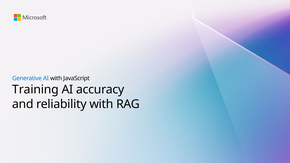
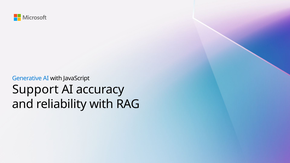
Training: Training -> Support
